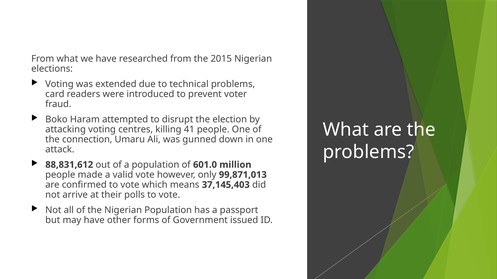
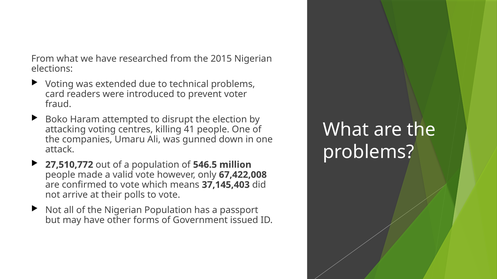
connection: connection -> companies
88,831,612: 88,831,612 -> 27,510,772
601.0: 601.0 -> 546.5
99,871,013: 99,871,013 -> 67,422,008
